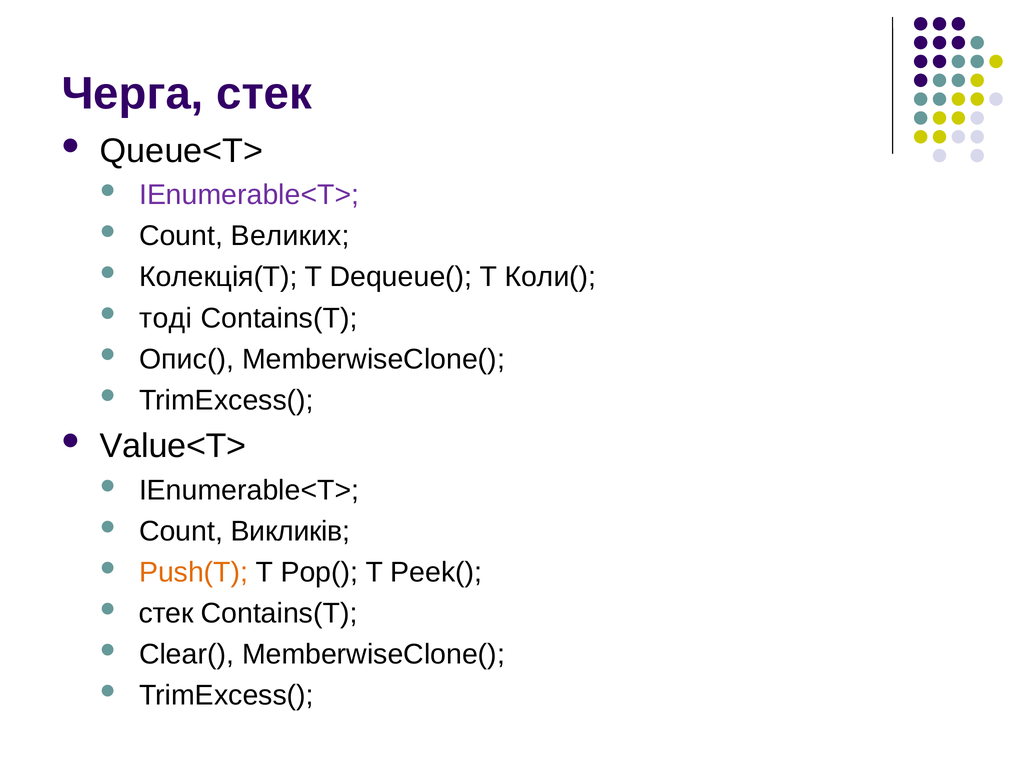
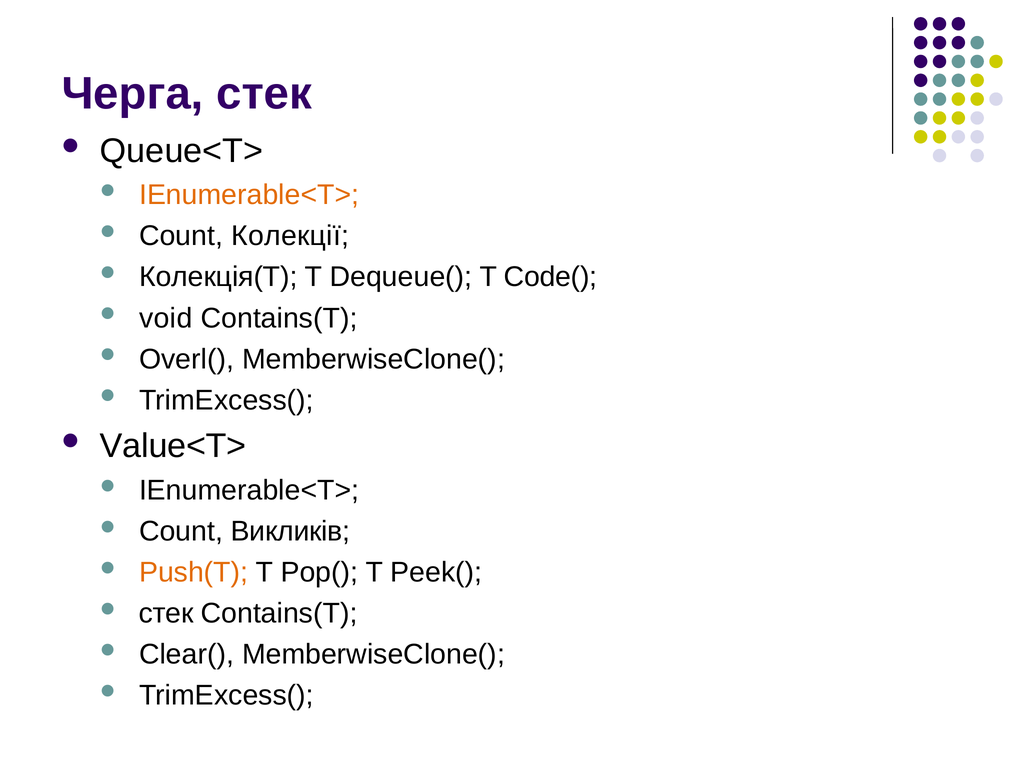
IEnumerable<T> at (249, 195) colour: purple -> orange
Великих: Великих -> Колекції
Коли(: Коли( -> Code(
тоді: тоді -> void
Опис(: Опис( -> Overl(
